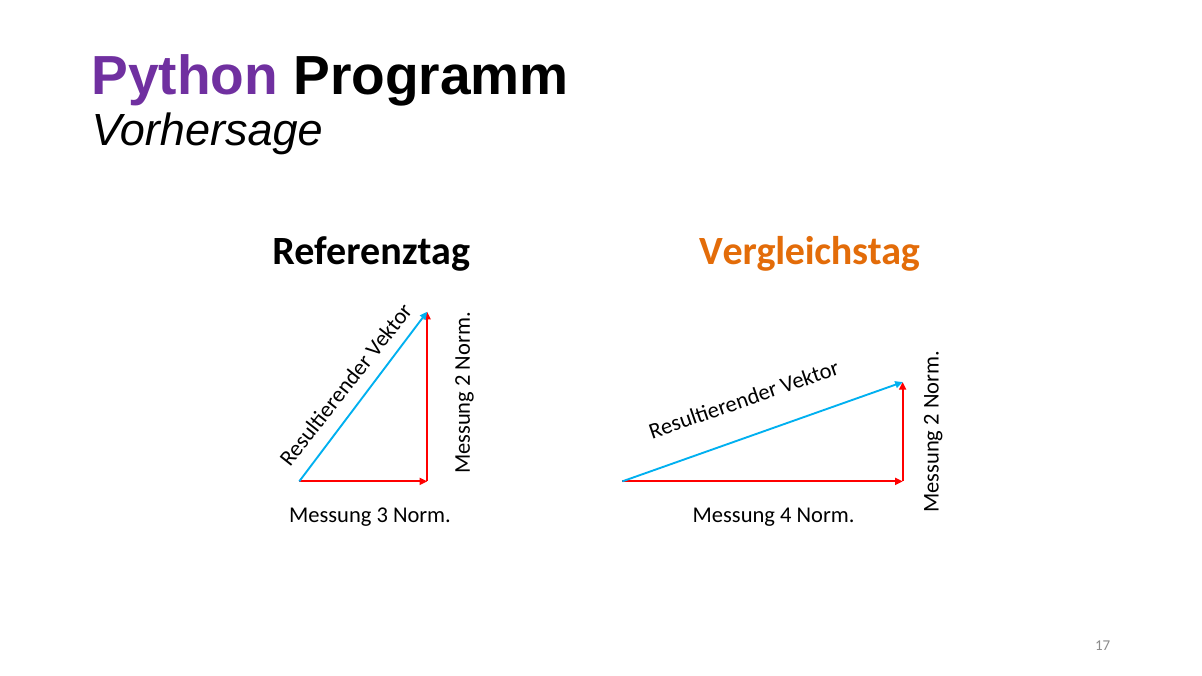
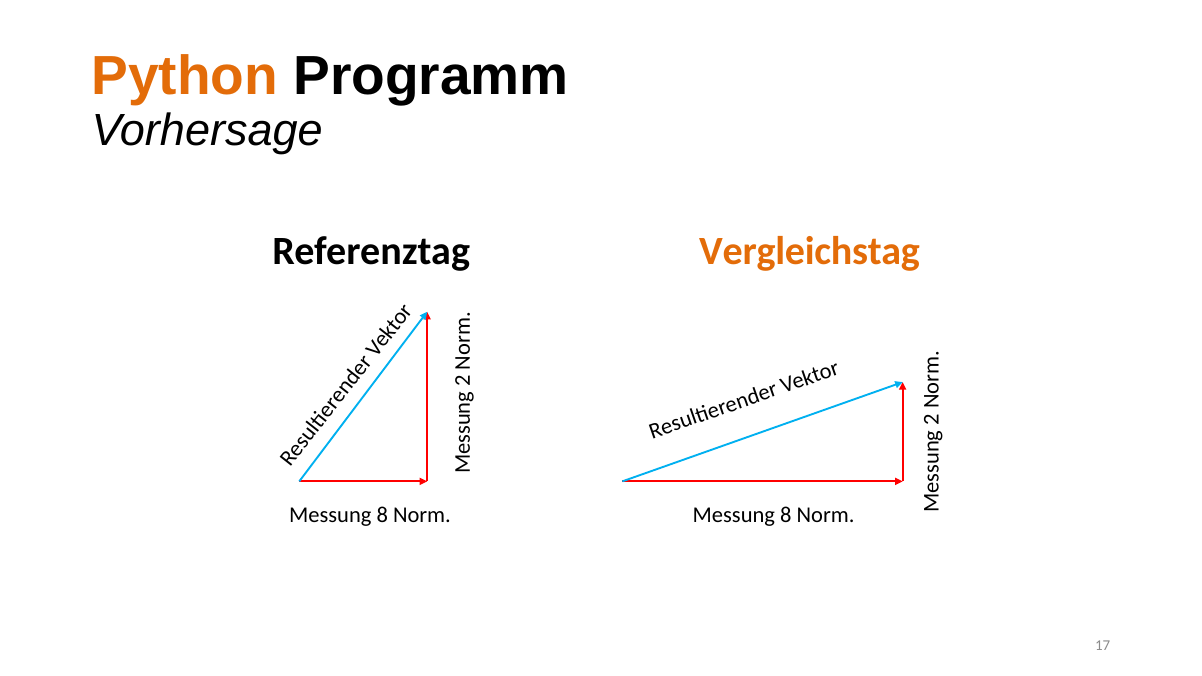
Python colour: purple -> orange
3 at (382, 515): 3 -> 8
4 at (786, 516): 4 -> 8
